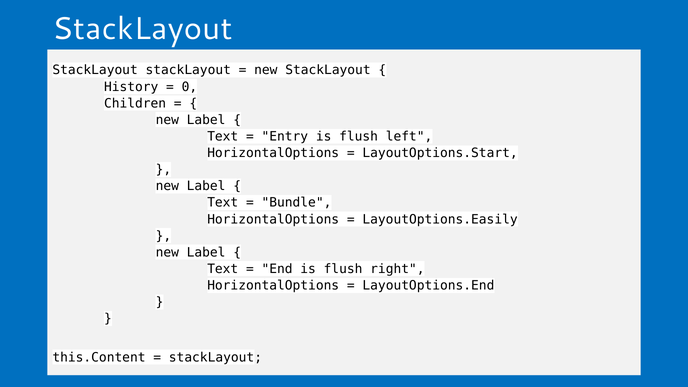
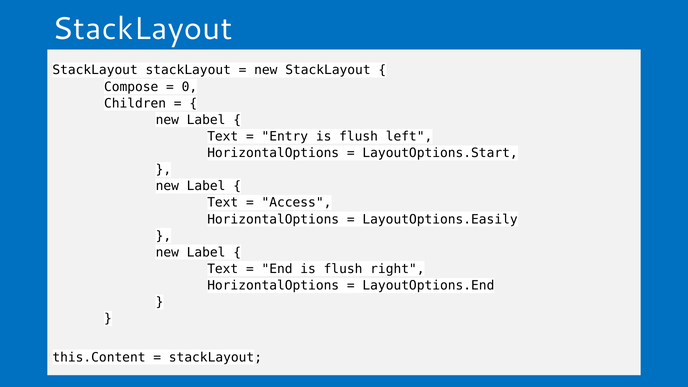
History: History -> Compose
Bundle: Bundle -> Access
